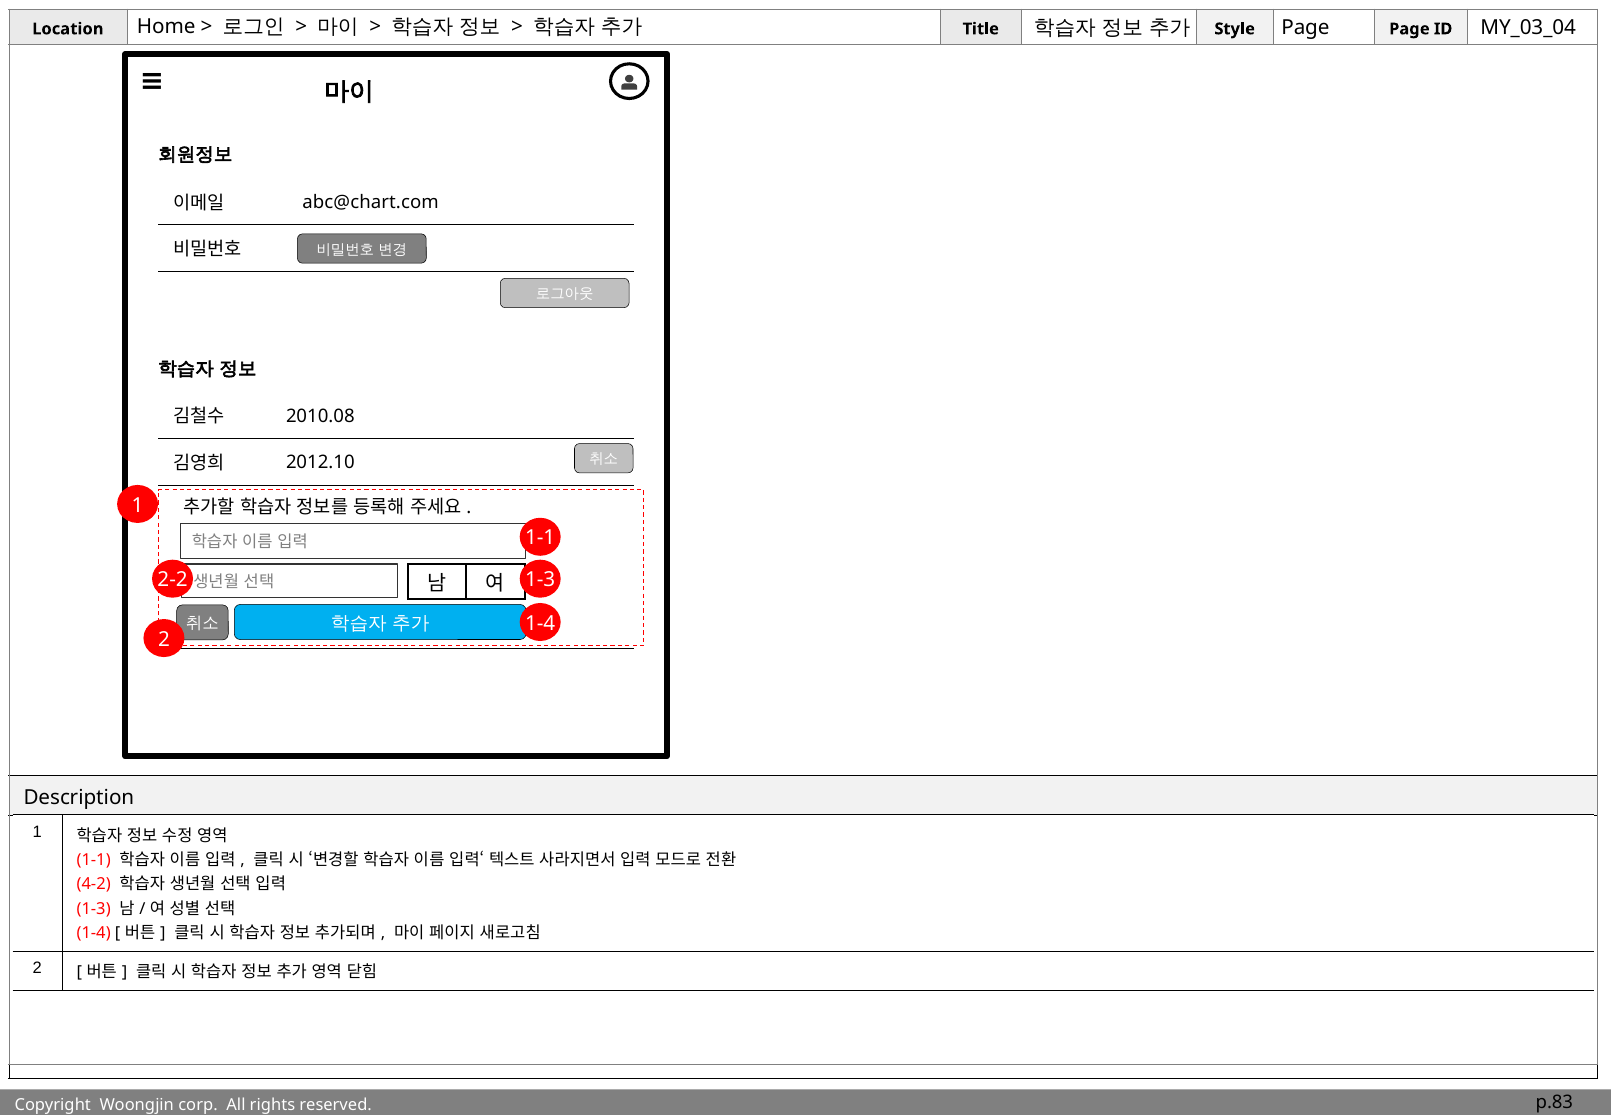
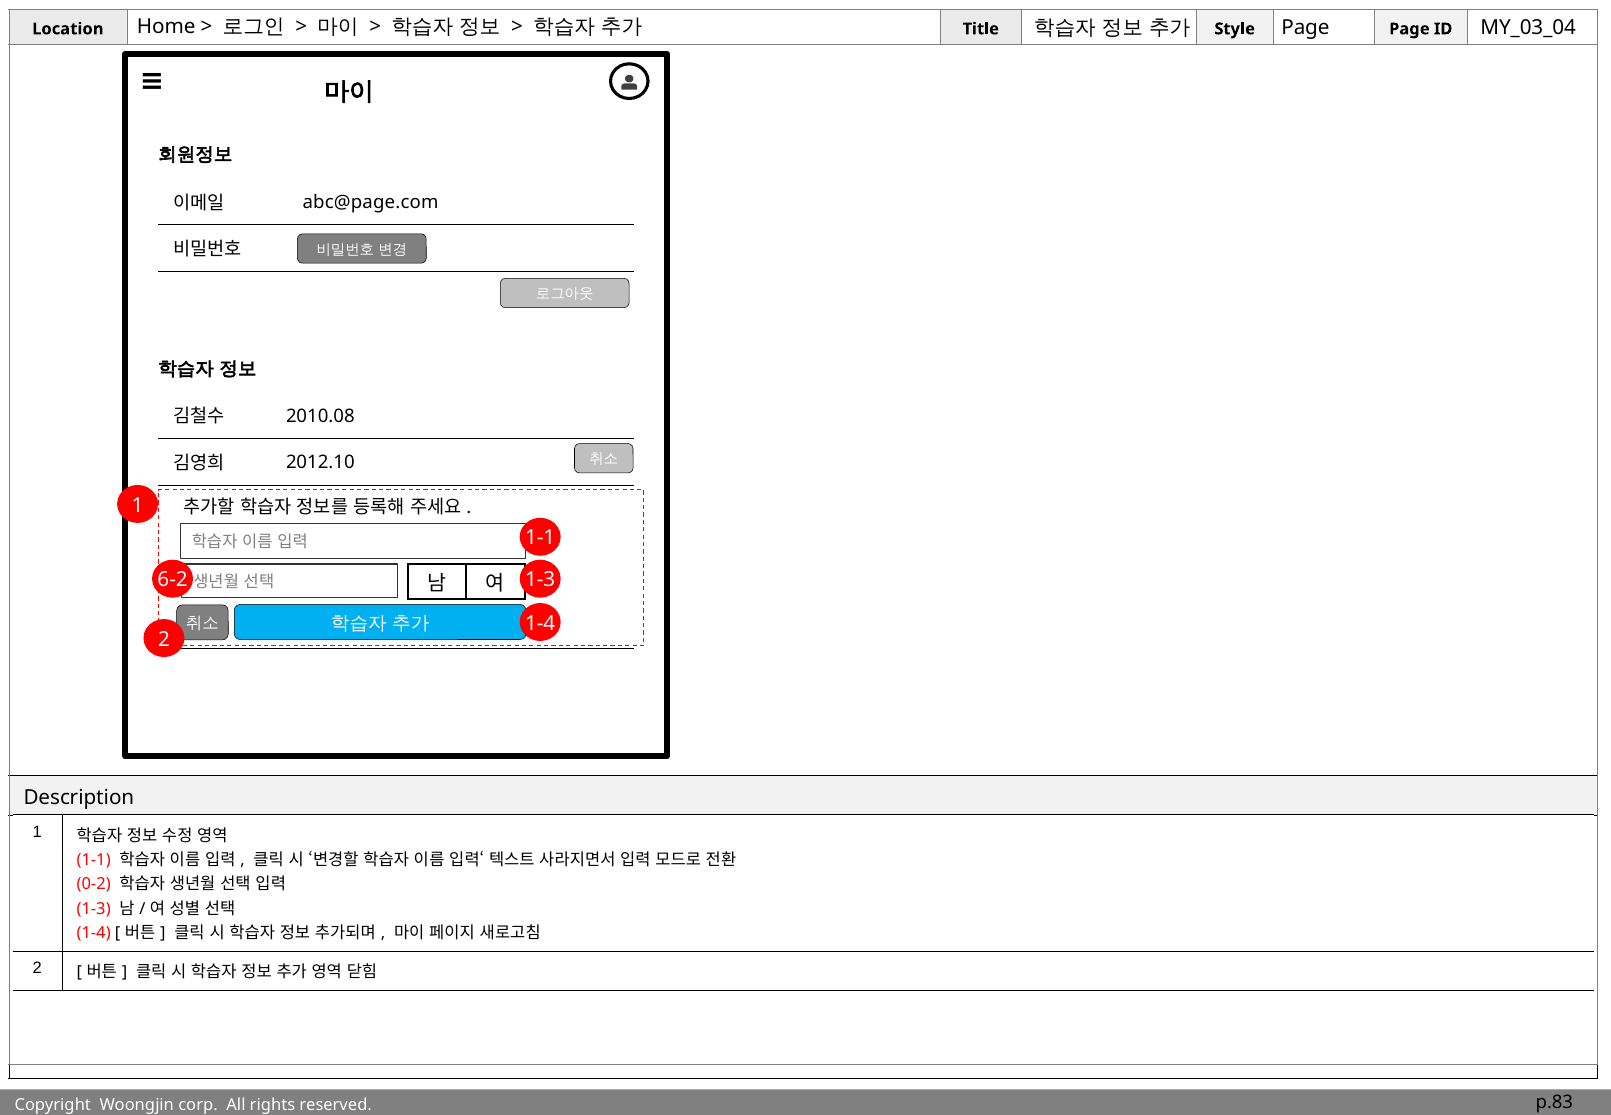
abc@chart.com: abc@chart.com -> abc@page.com
2-2: 2-2 -> 6-2
4-2: 4-2 -> 0-2
